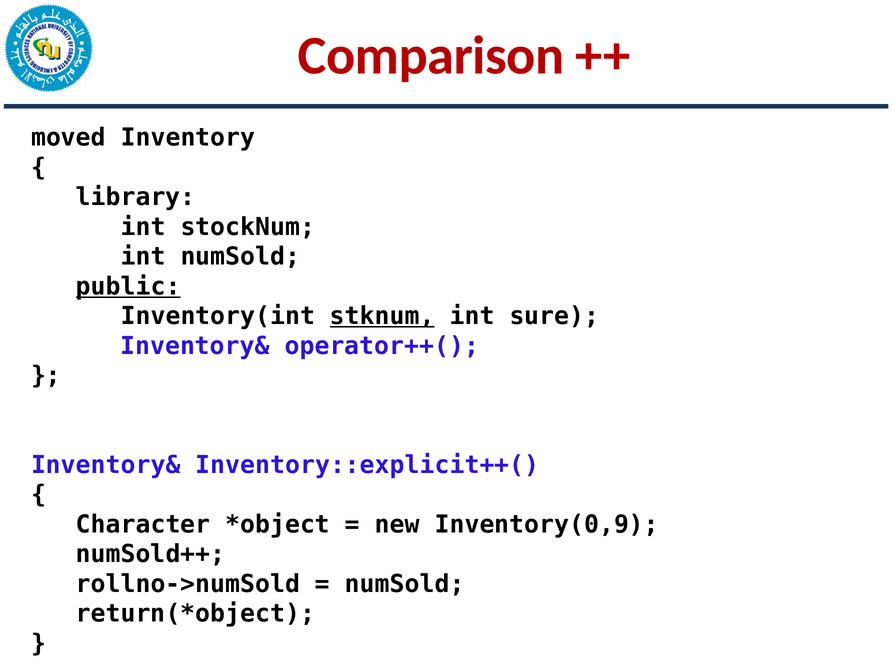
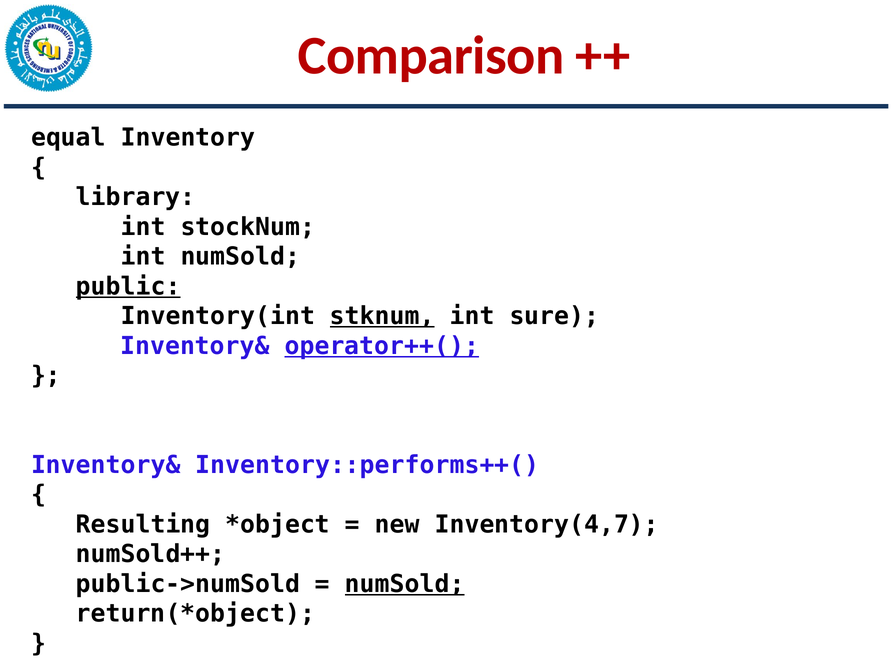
moved: moved -> equal
operator++( underline: none -> present
Inventory::explicit++(: Inventory::explicit++( -> Inventory::performs++(
Character: Character -> Resulting
Inventory(0,9: Inventory(0,9 -> Inventory(4,7
rollno->numSold: rollno->numSold -> public->numSold
numSold at (405, 584) underline: none -> present
